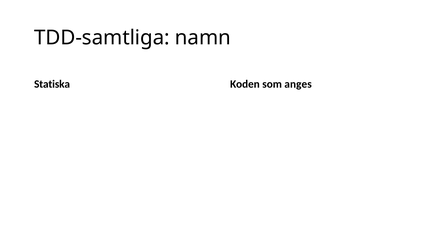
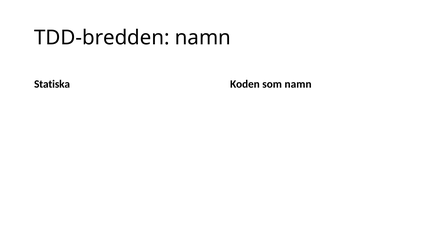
TDD-samtliga: TDD-samtliga -> TDD-bredden
som anges: anges -> namn
